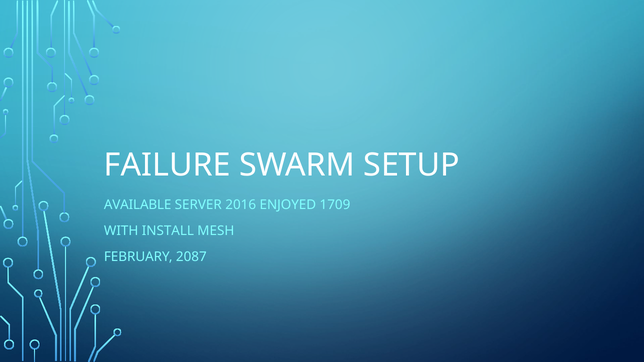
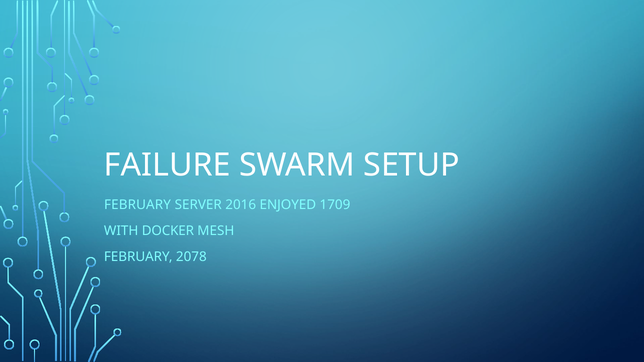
AVAILABLE at (138, 205): AVAILABLE -> FEBRUARY
INSTALL: INSTALL -> DOCKER
2087: 2087 -> 2078
